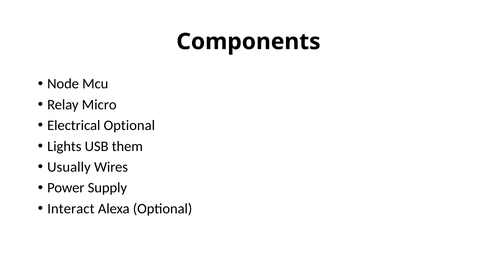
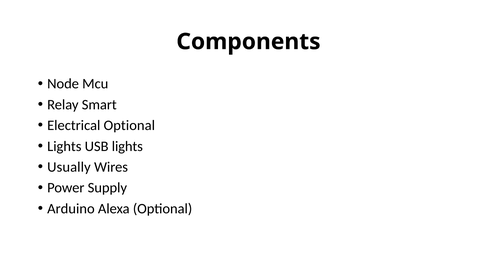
Micro: Micro -> Smart
USB them: them -> lights
Interact: Interact -> Arduino
